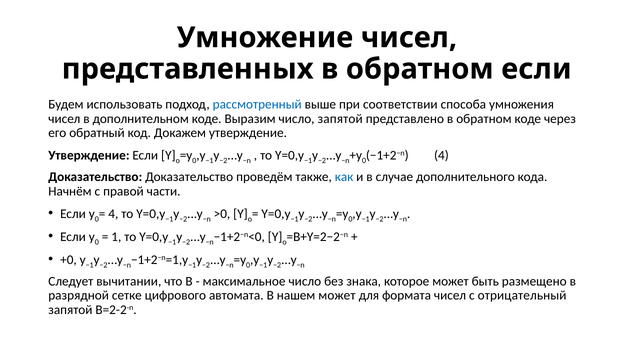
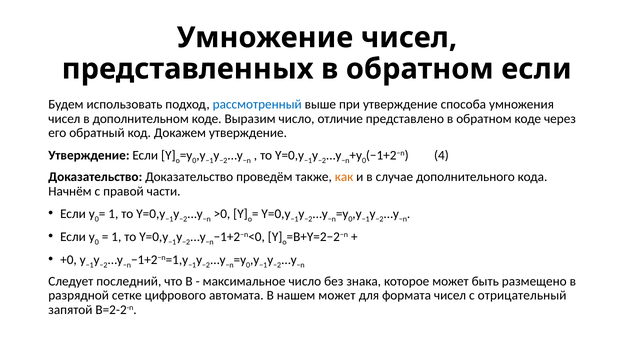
при соответствии: соответствии -> утверждение
число запятой: запятой -> отличие
как colour: blue -> orange
4 at (113, 214): 4 -> 1
вычитании: вычитании -> последний
